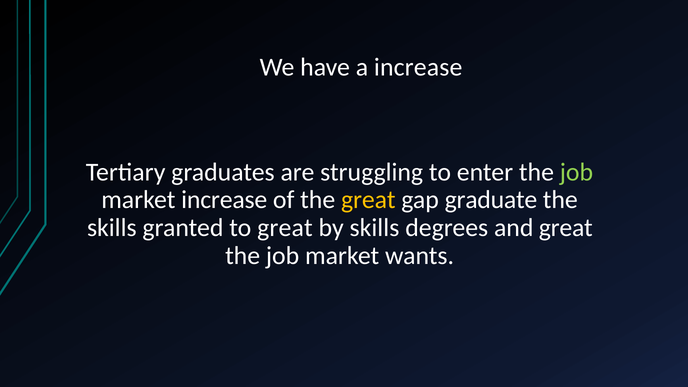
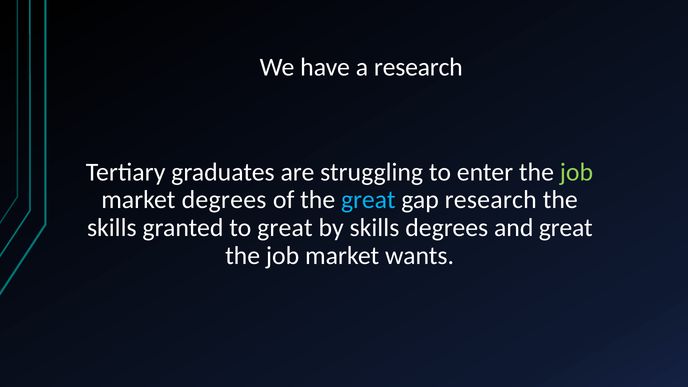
a increase: increase -> research
market increase: increase -> degrees
great at (368, 200) colour: yellow -> light blue
gap graduate: graduate -> research
